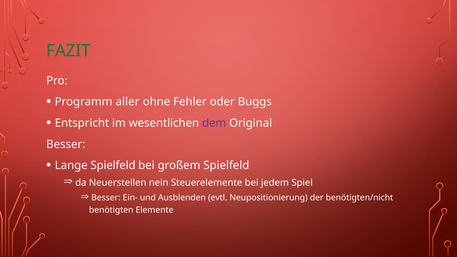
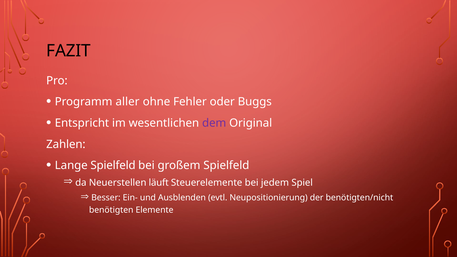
FAZIT colour: green -> black
Besser at (66, 144): Besser -> Zahlen
nein: nein -> läuft
